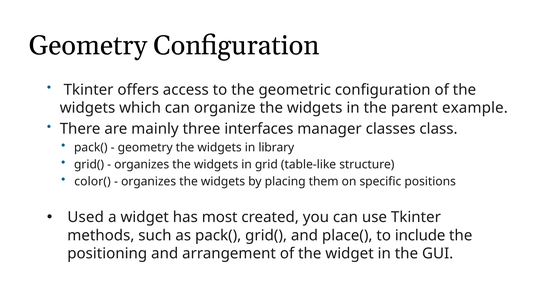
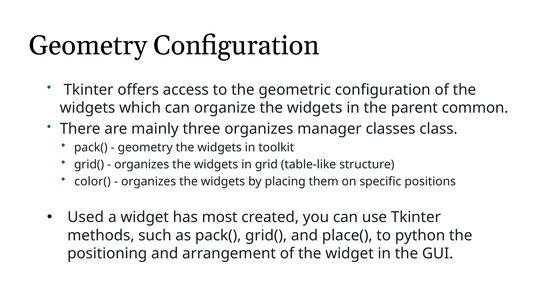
example: example -> common
three interfaces: interfaces -> organizes
library: library -> toolkit
include: include -> python
